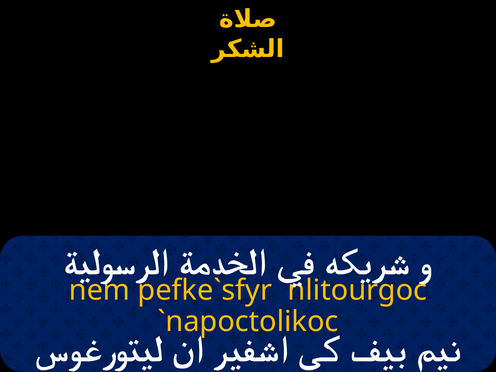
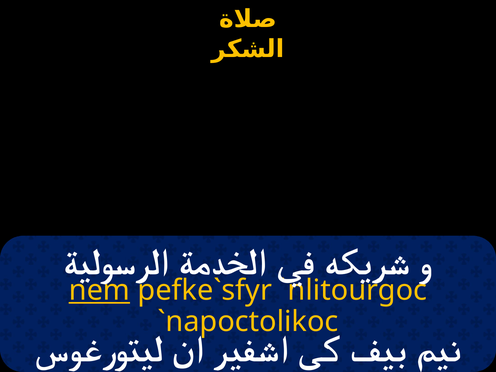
nem underline: none -> present
